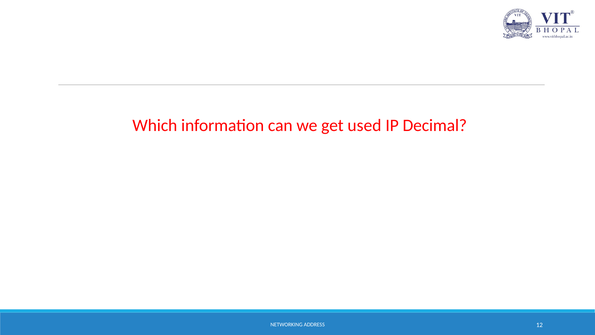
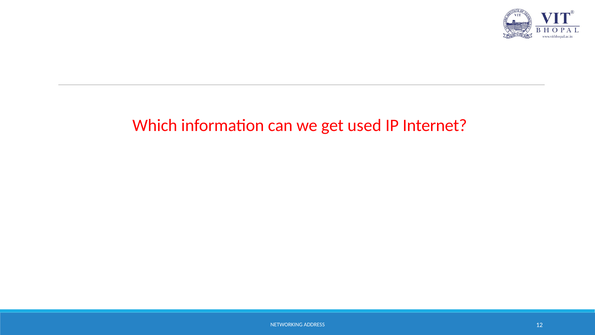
Decimal: Decimal -> Internet
